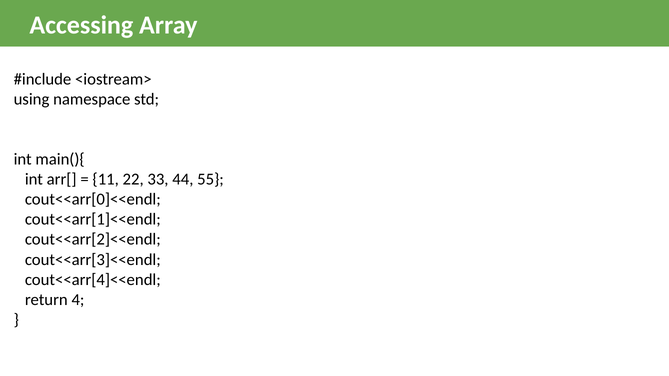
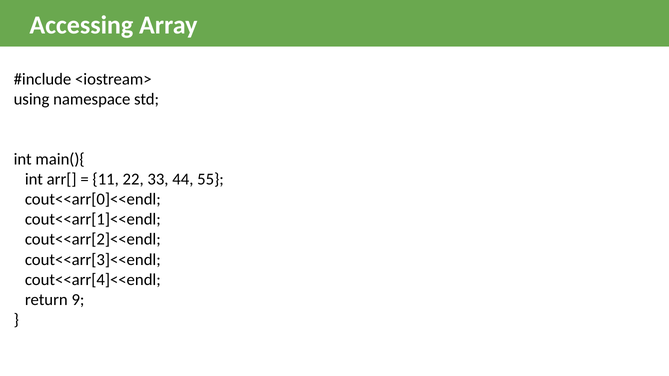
4: 4 -> 9
